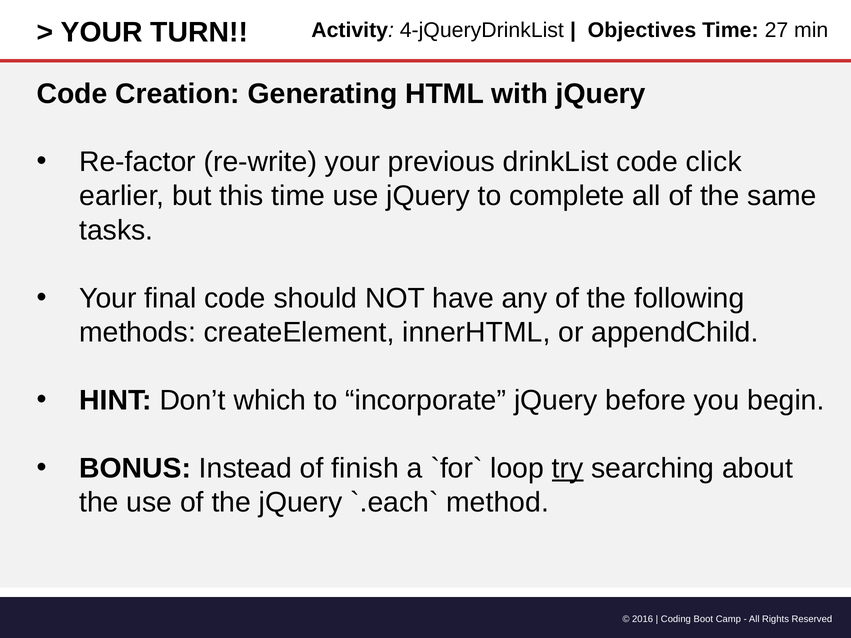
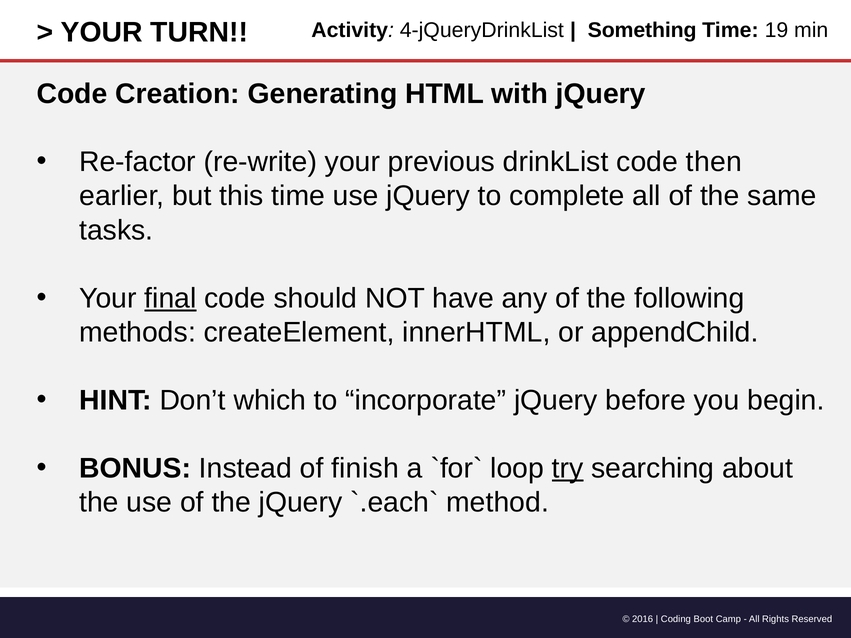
Objectives: Objectives -> Something
27: 27 -> 19
click: click -> then
final underline: none -> present
